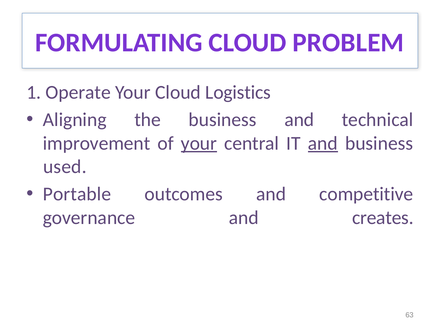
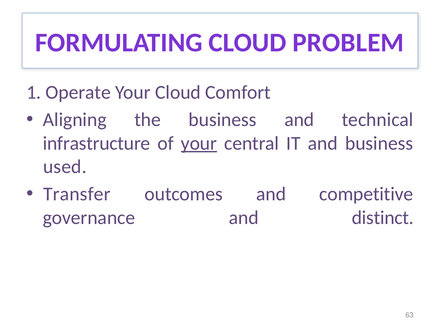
Logistics: Logistics -> Comfort
improvement: improvement -> infrastructure
and at (323, 143) underline: present -> none
Portable: Portable -> Transfer
creates: creates -> distinct
